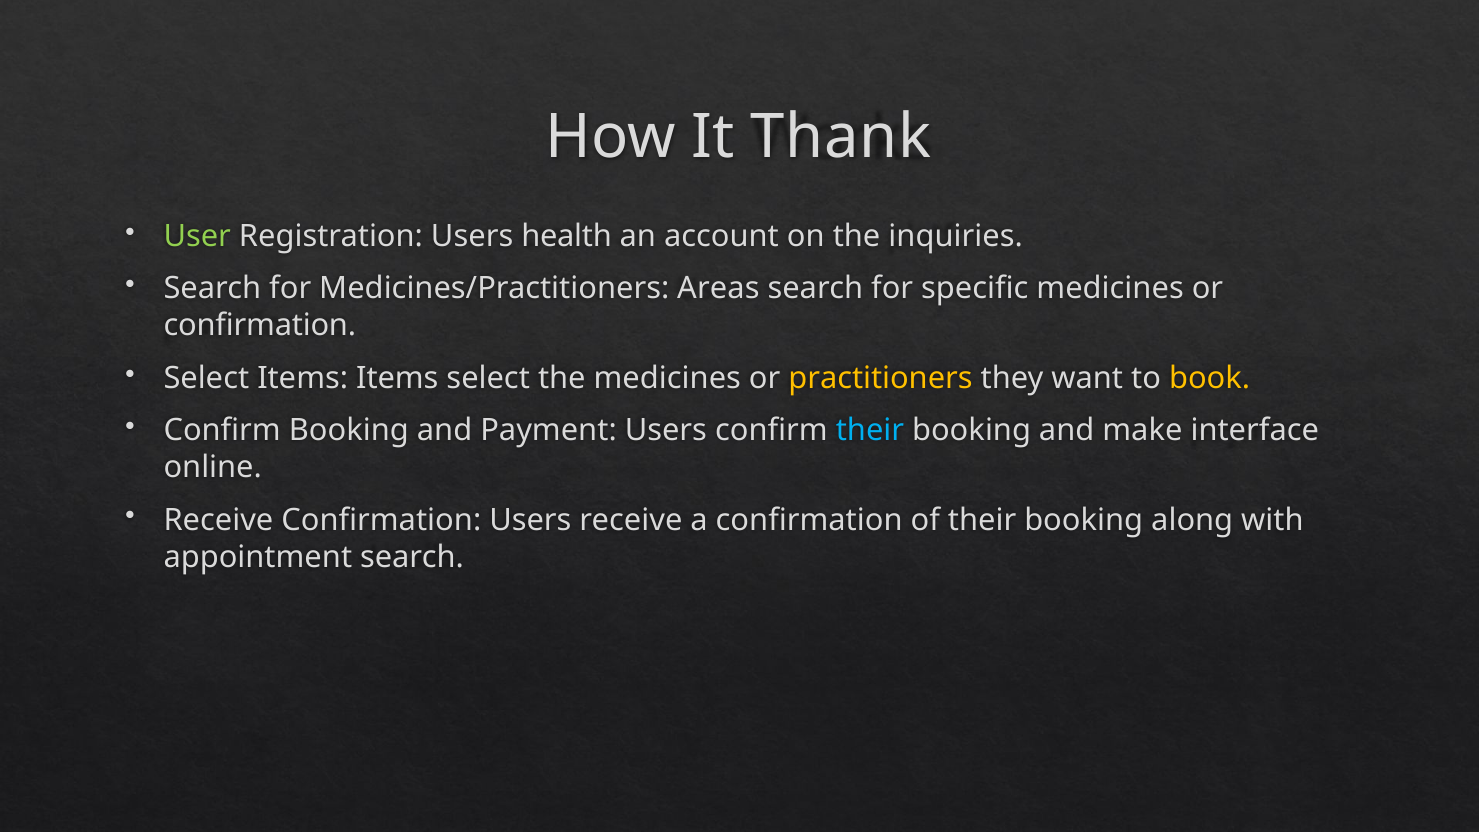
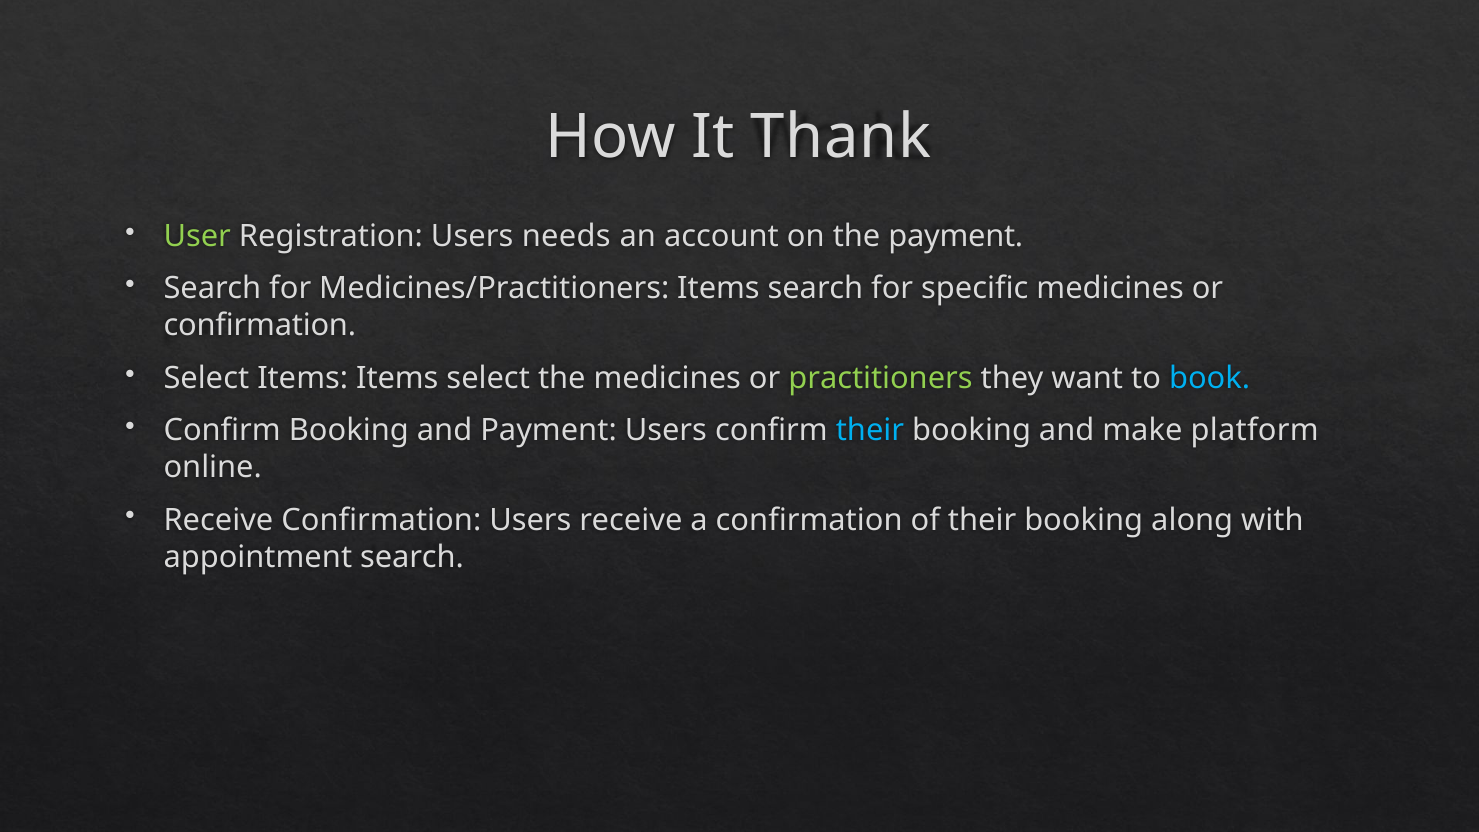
health: health -> needs
the inquiries: inquiries -> payment
Medicines/Practitioners Areas: Areas -> Items
practitioners colour: yellow -> light green
book colour: yellow -> light blue
interface: interface -> platform
